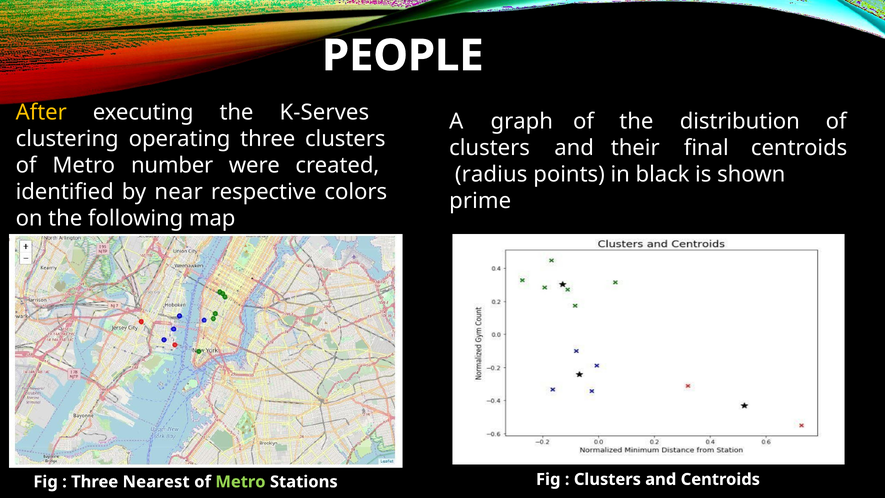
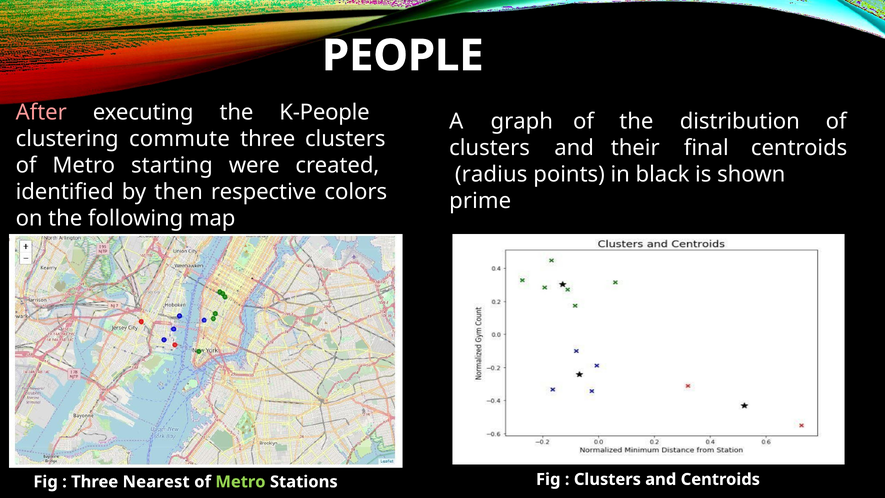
After colour: yellow -> pink
K-Serves: K-Serves -> K-People
operating: operating -> commute
number: number -> starting
near: near -> then
